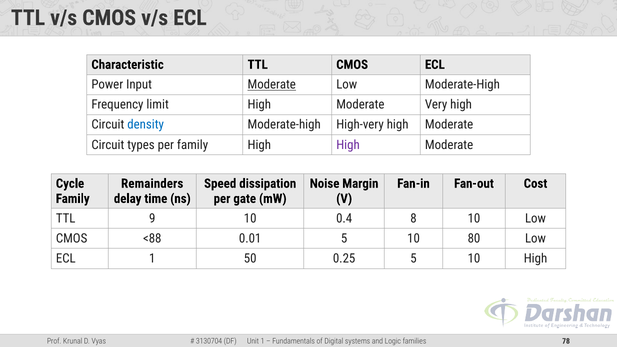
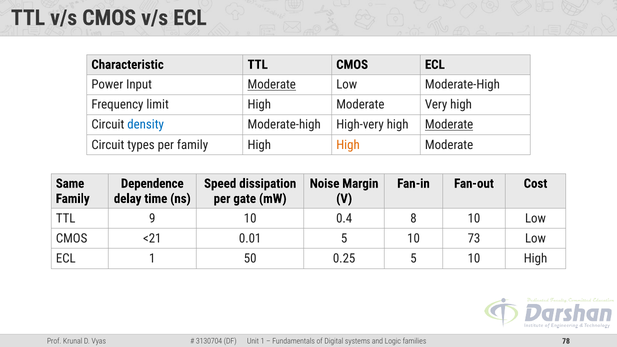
Moderate at (449, 125) underline: none -> present
High at (348, 145) colour: purple -> orange
Cycle: Cycle -> Same
Remainders: Remainders -> Dependence
<88: <88 -> <21
80: 80 -> 73
